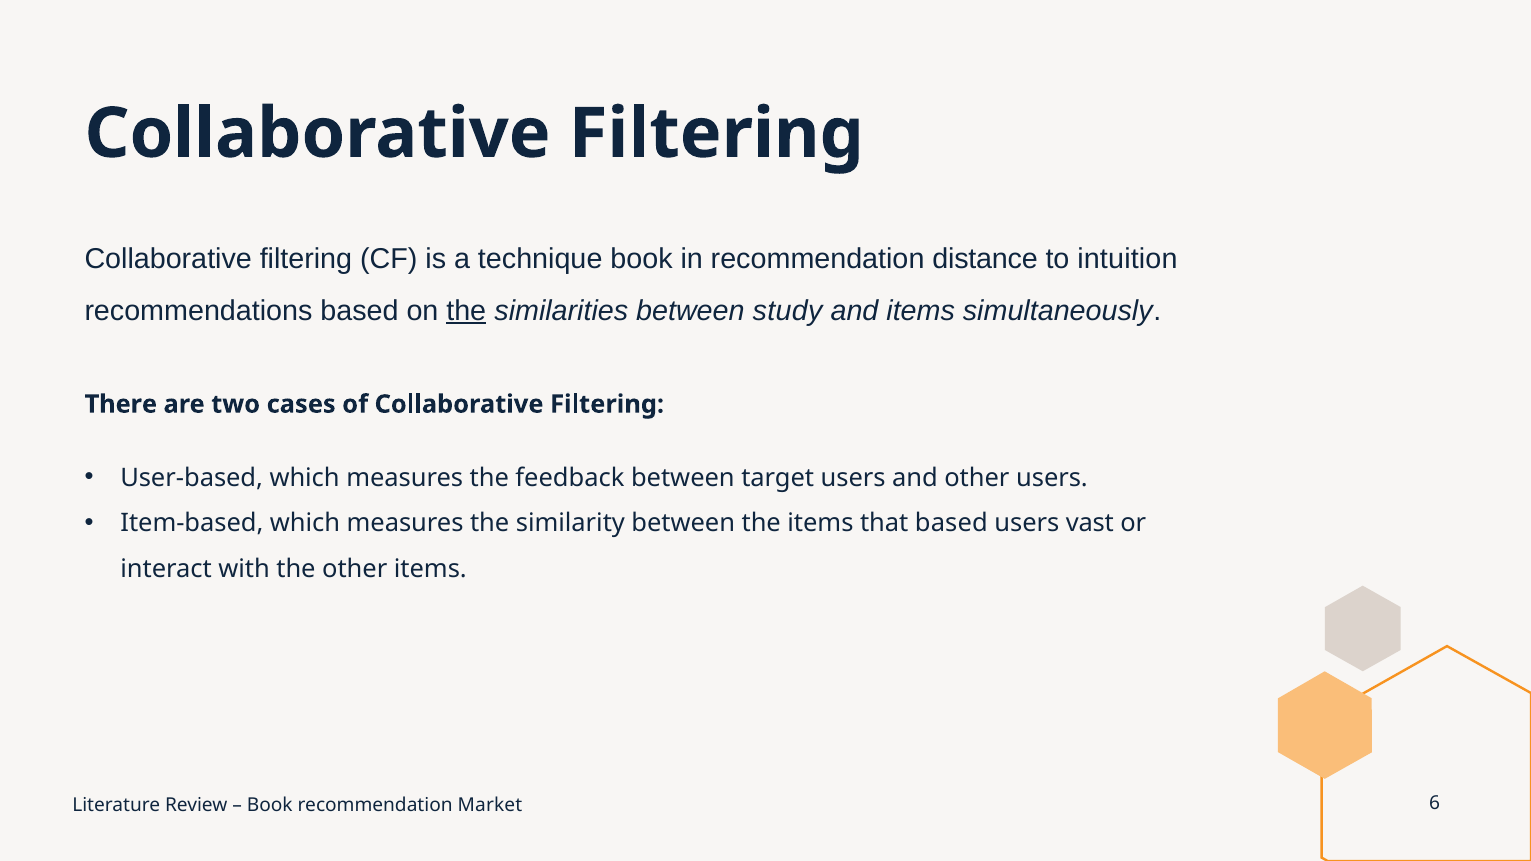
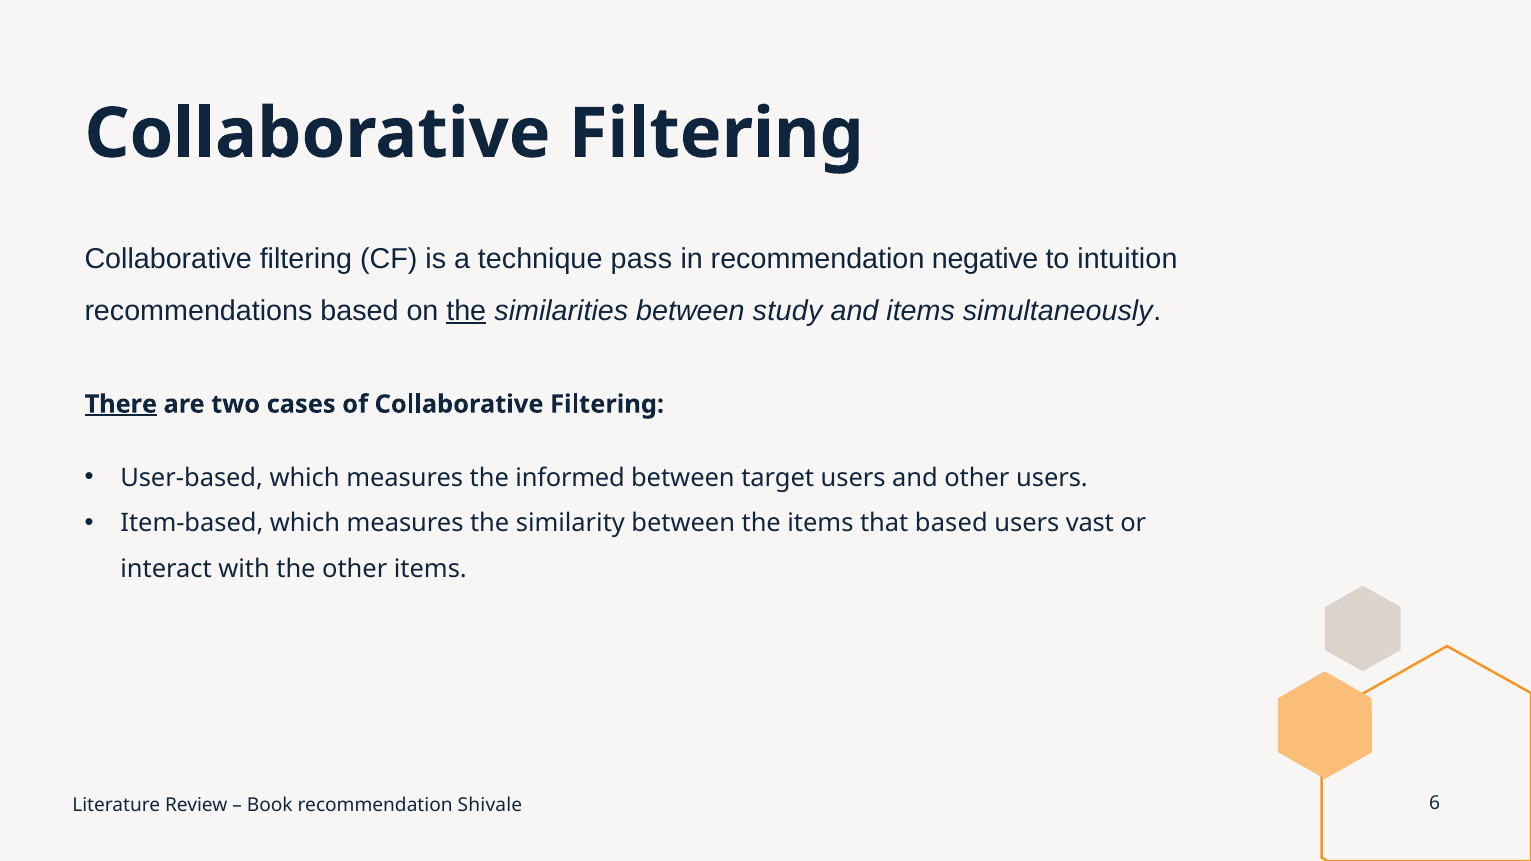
technique book: book -> pass
distance: distance -> negative
There underline: none -> present
feedback: feedback -> informed
Market: Market -> Shivale
